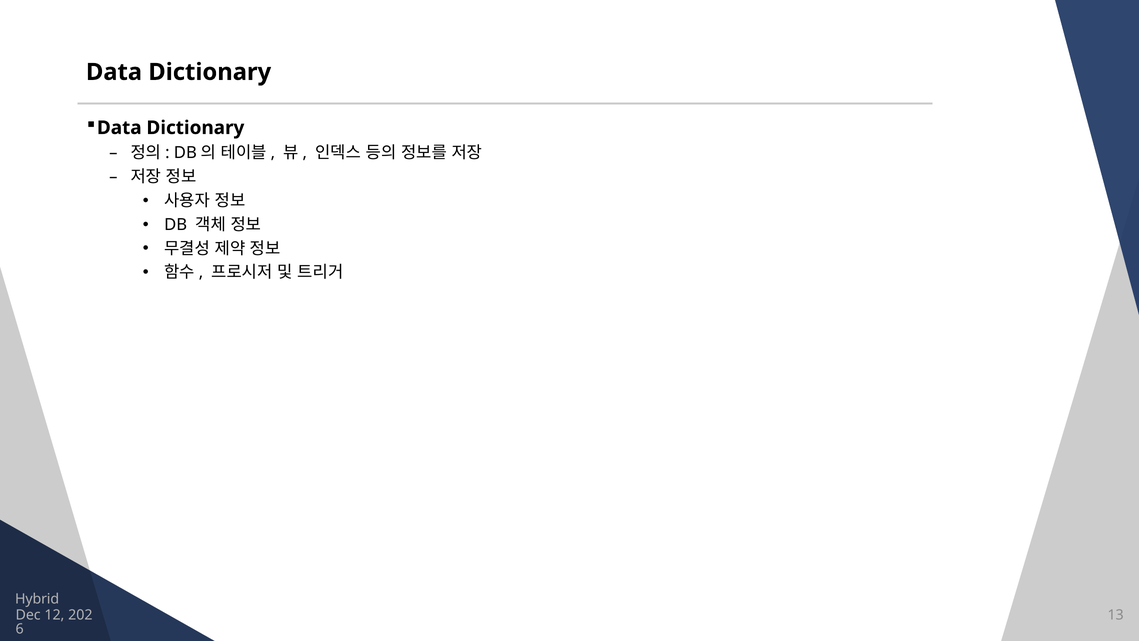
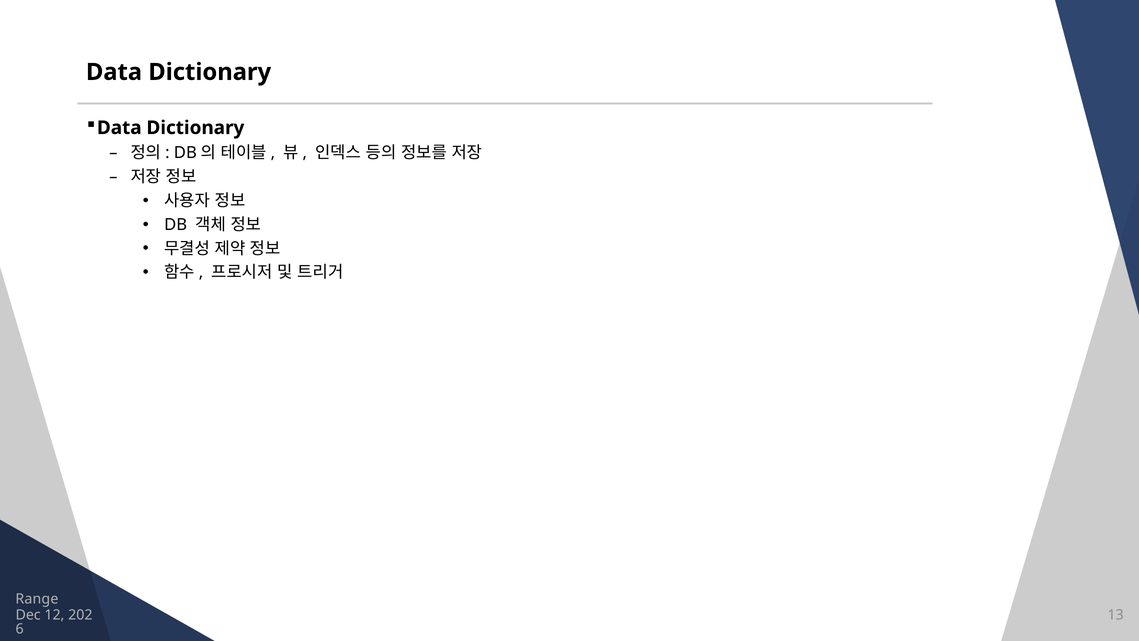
Hybrid: Hybrid -> Range
